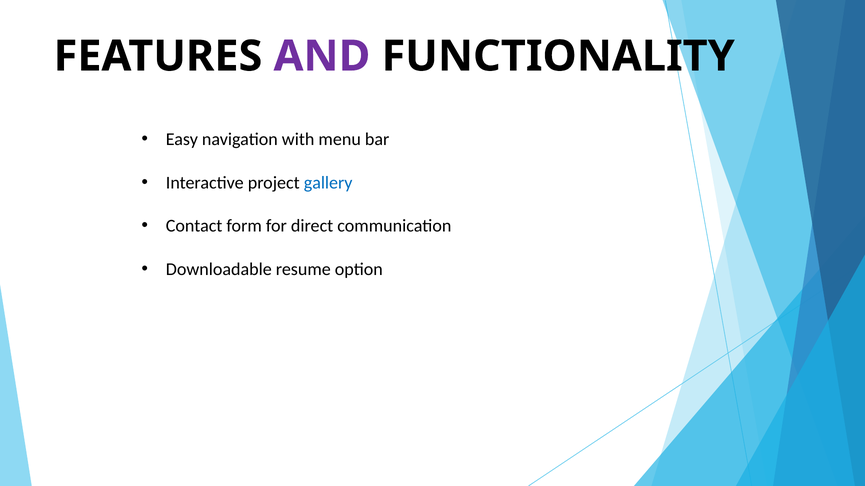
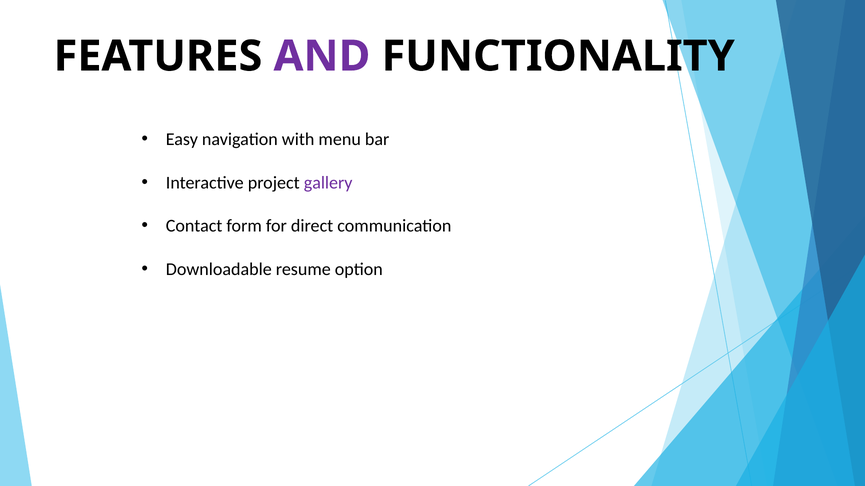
gallery colour: blue -> purple
